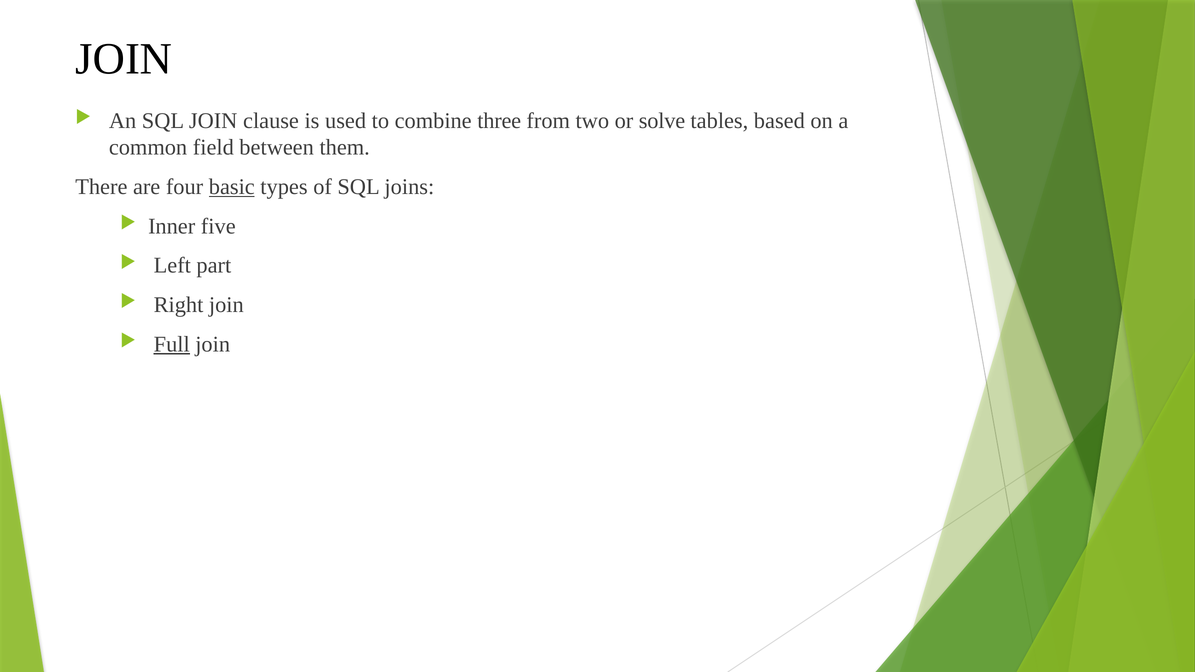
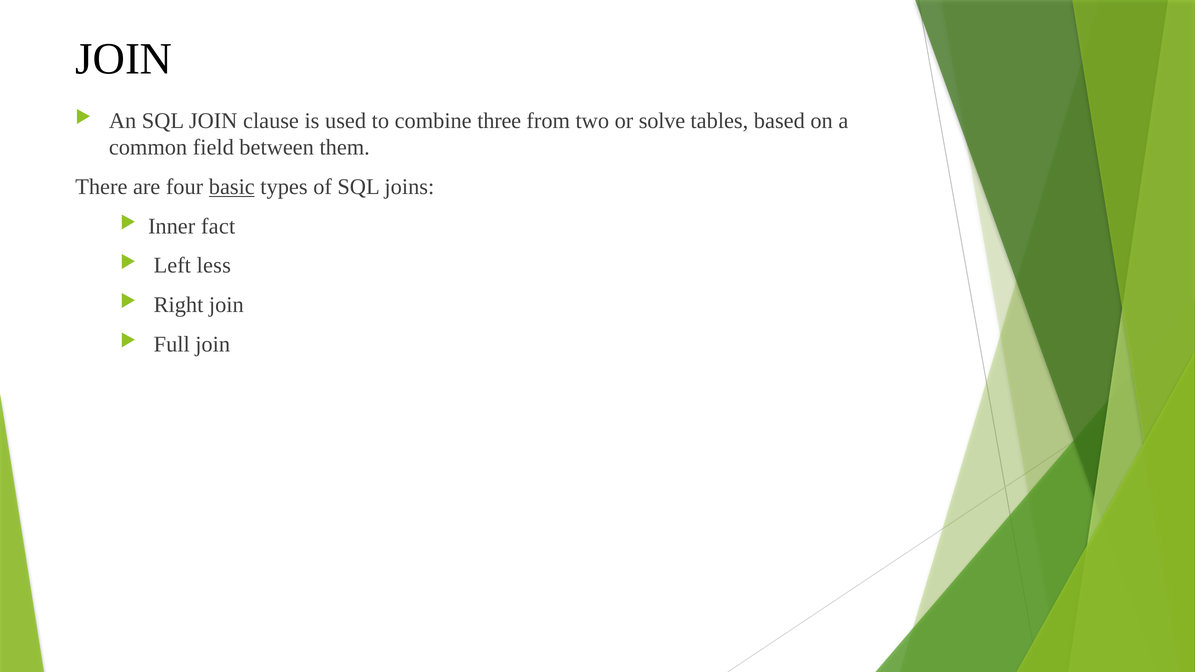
five: five -> fact
part: part -> less
Full underline: present -> none
